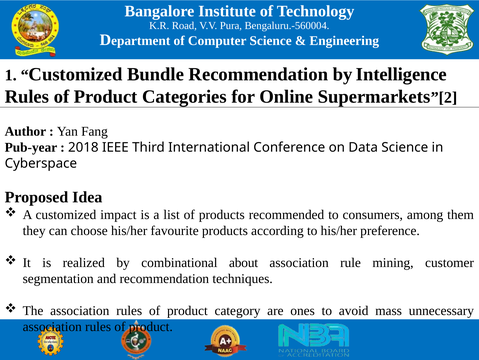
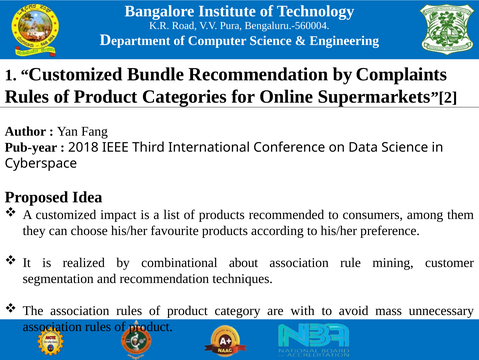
Intelligence: Intelligence -> Complaints
ones: ones -> with
